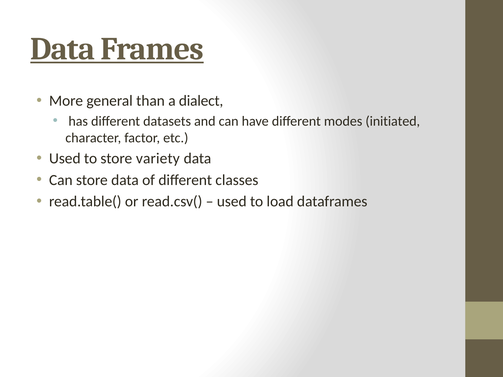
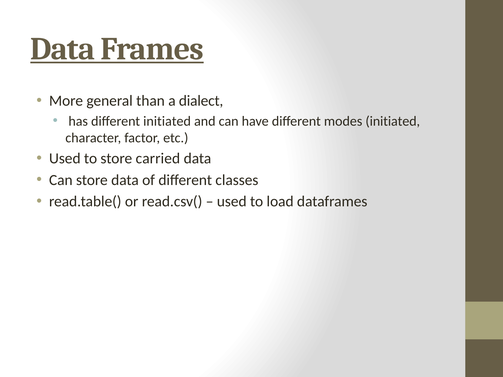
different datasets: datasets -> initiated
variety: variety -> carried
